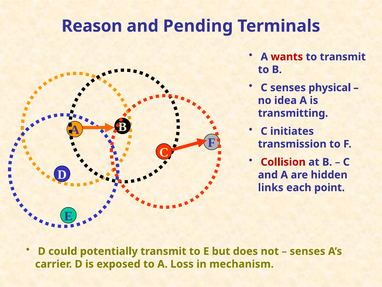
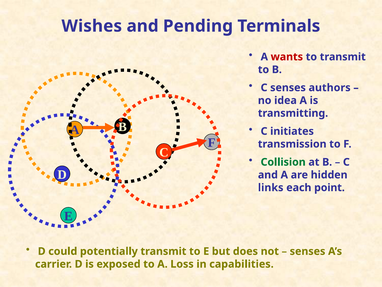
Reason: Reason -> Wishes
physical: physical -> authors
Collision colour: red -> green
mechanism: mechanism -> capabilities
